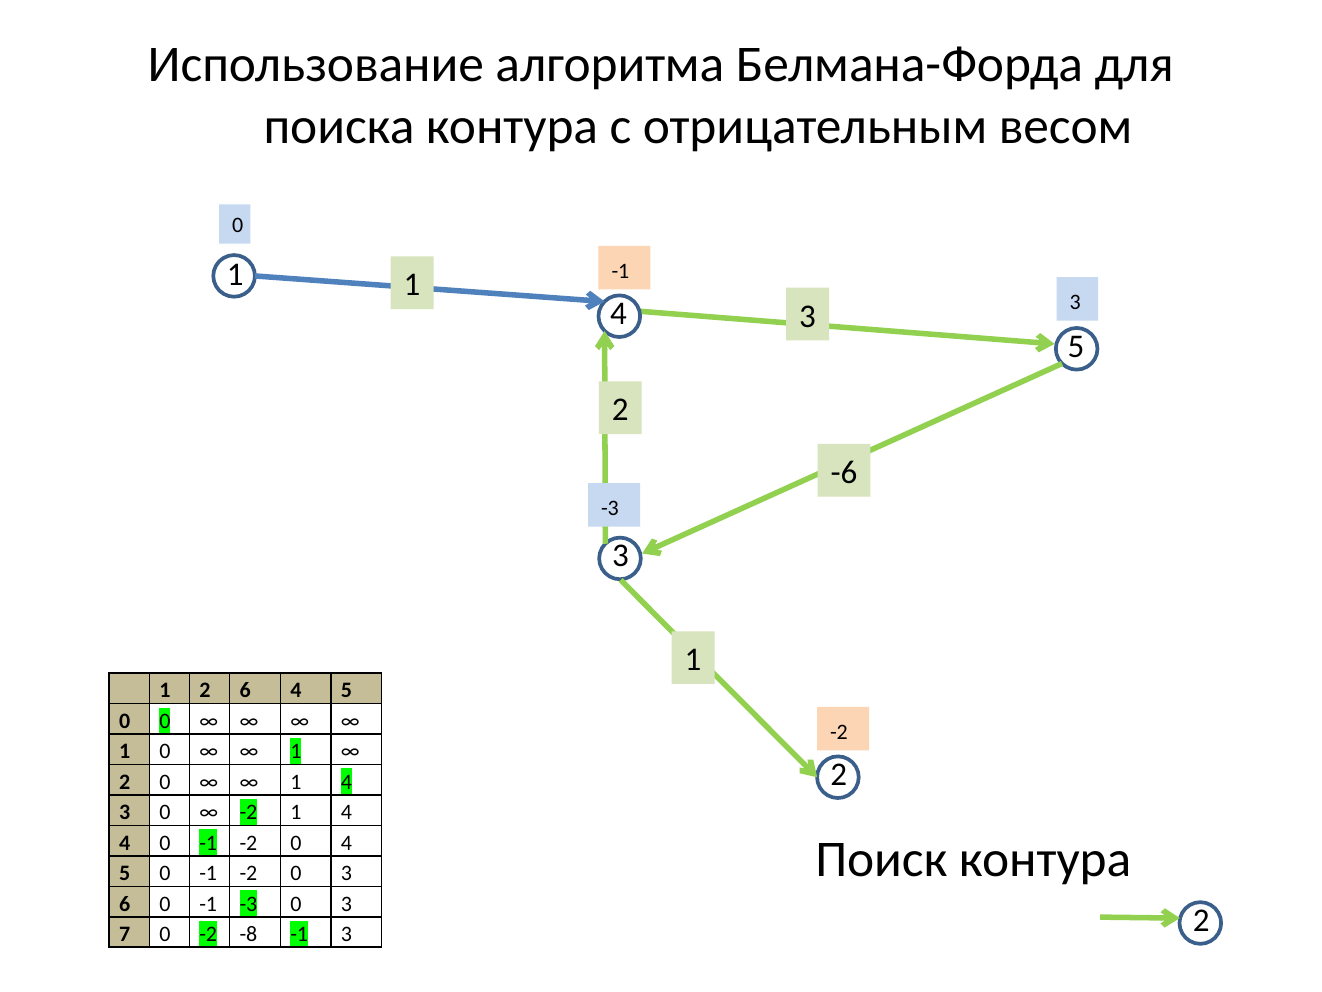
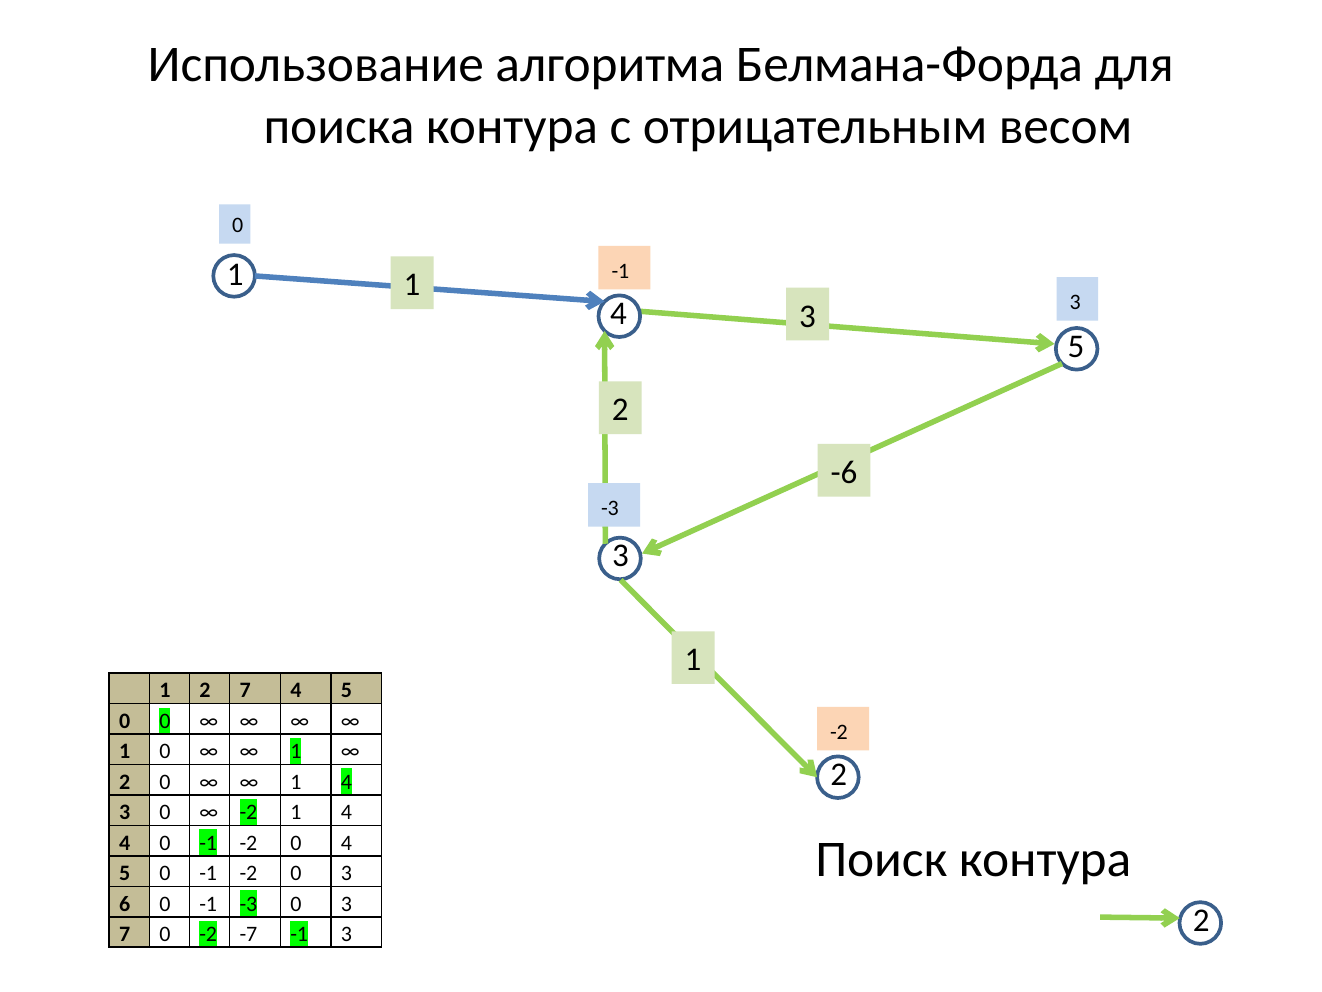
2 6: 6 -> 7
-8: -8 -> -7
